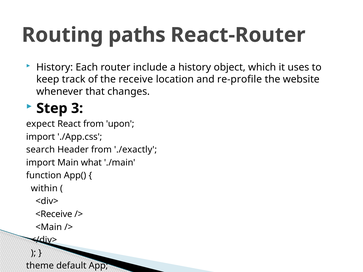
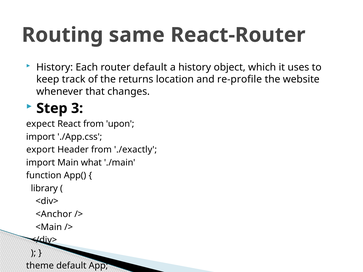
paths: paths -> same
router include: include -> default
receive: receive -> returns
search: search -> export
within: within -> library
<Receive: <Receive -> <Anchor
